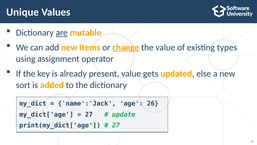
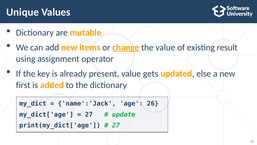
are underline: present -> none
types: types -> result
sort: sort -> first
